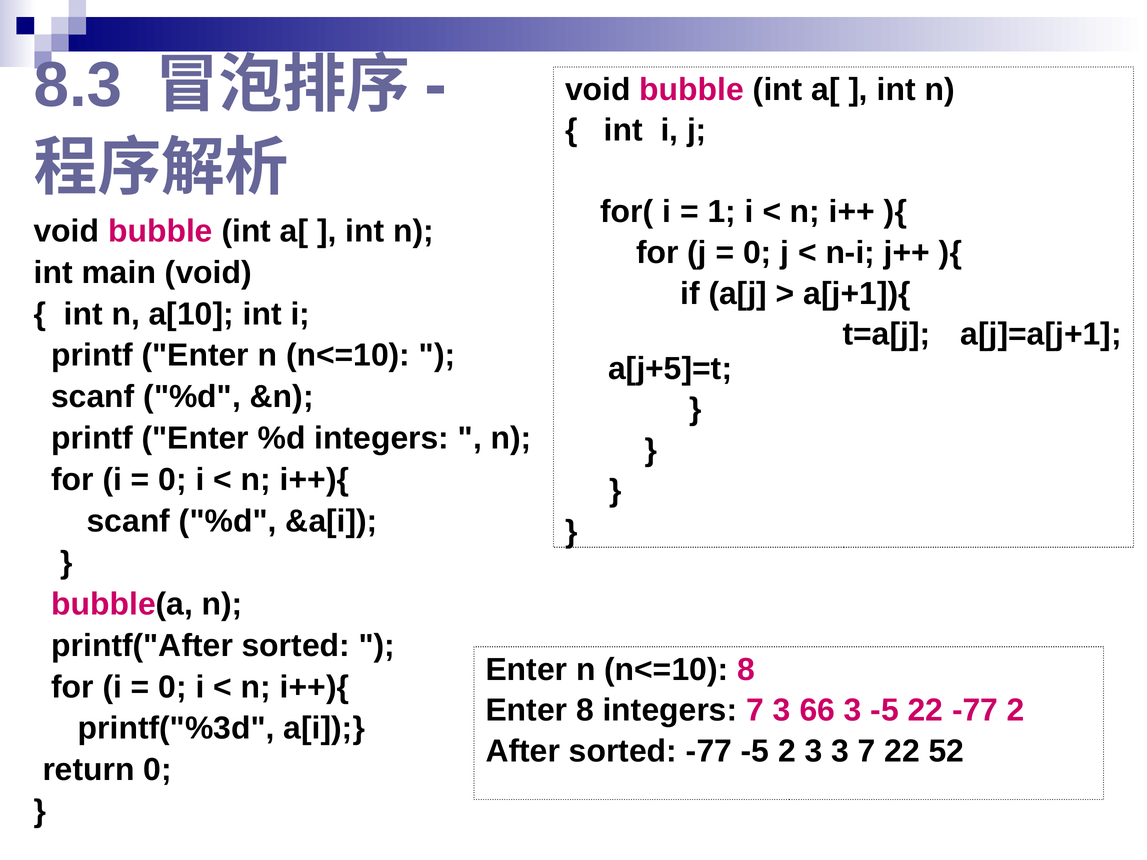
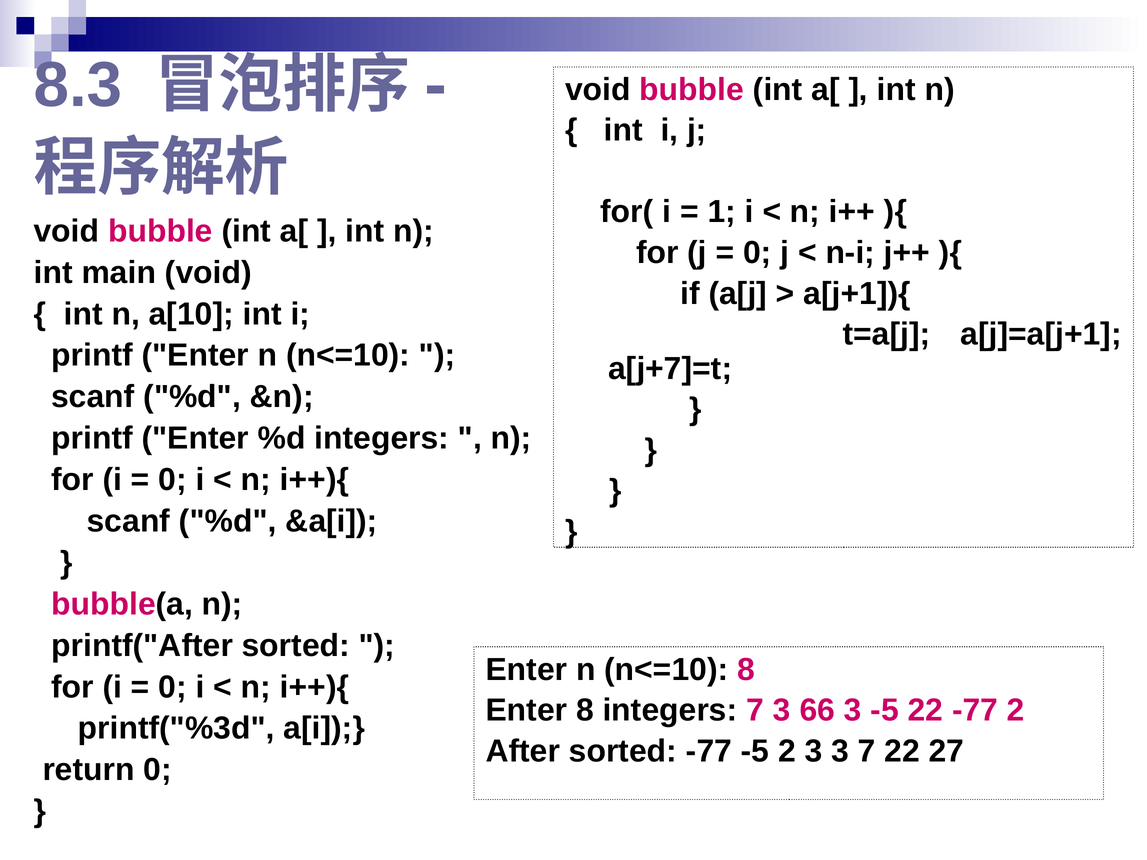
a[j+5]=t: a[j+5]=t -> a[j+7]=t
52: 52 -> 27
